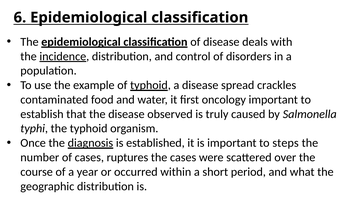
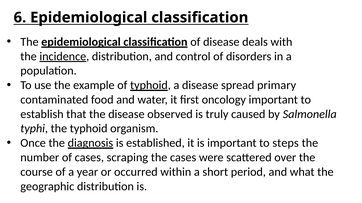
crackles: crackles -> primary
ruptures: ruptures -> scraping
